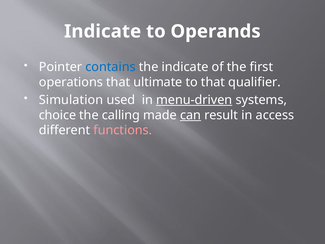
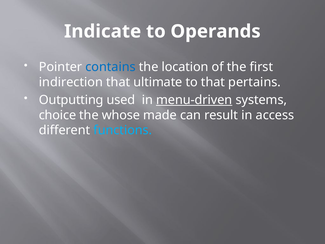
the indicate: indicate -> location
operations: operations -> indirection
qualifier: qualifier -> pertains
Simulation: Simulation -> Outputting
calling: calling -> whose
can underline: present -> none
functions colour: pink -> light blue
